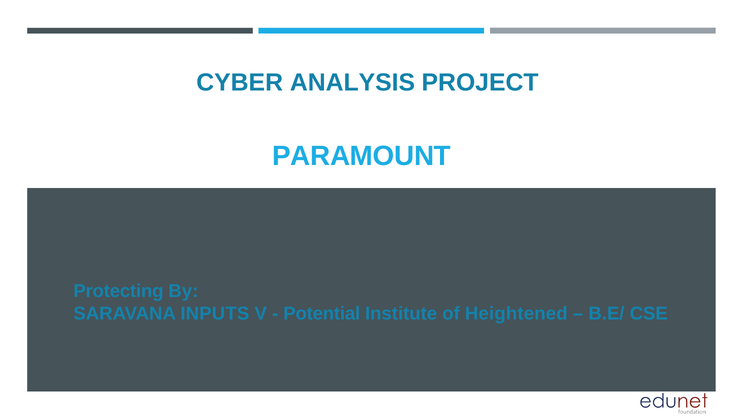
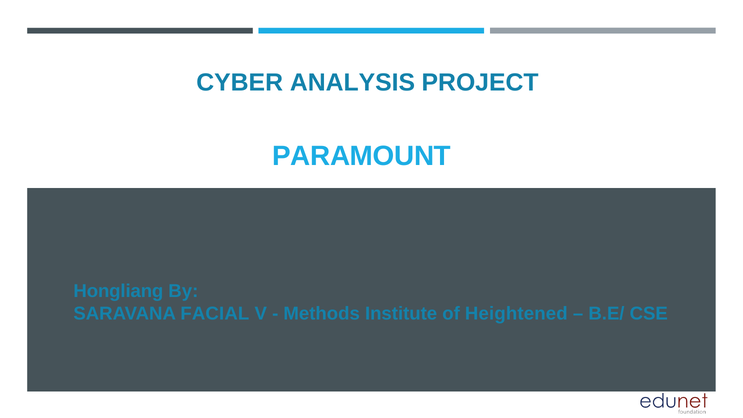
Protecting: Protecting -> Hongliang
INPUTS: INPUTS -> FACIAL
Potential: Potential -> Methods
